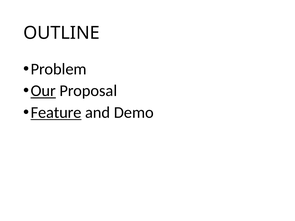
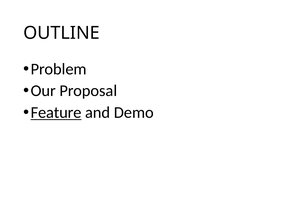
Our underline: present -> none
